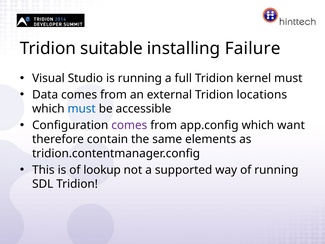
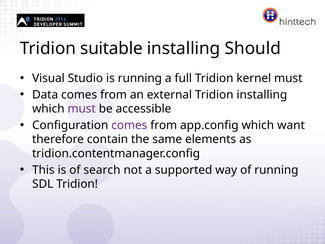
Failure: Failure -> Should
Tridion locations: locations -> installing
must at (82, 109) colour: blue -> purple
lookup: lookup -> search
